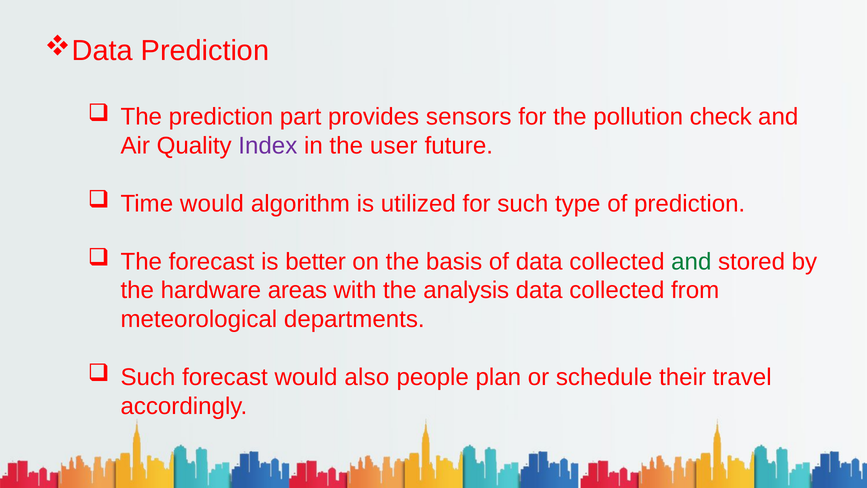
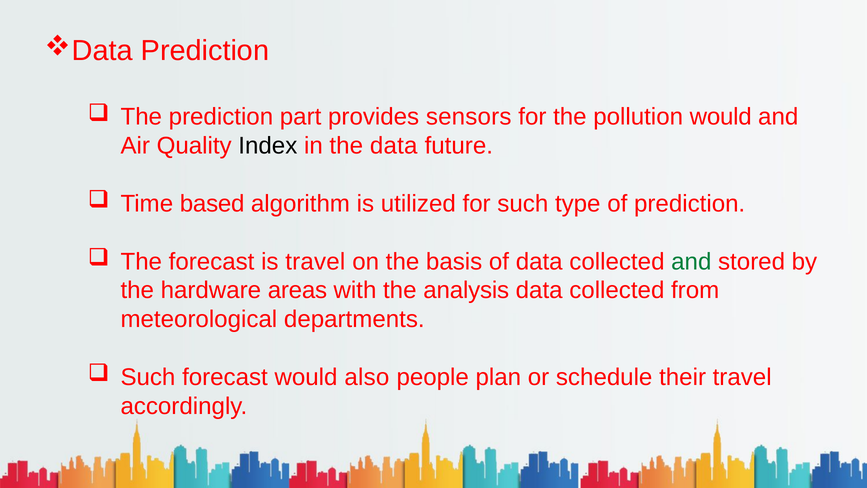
pollution check: check -> would
Index colour: purple -> black
the user: user -> data
Time would: would -> based
is better: better -> travel
